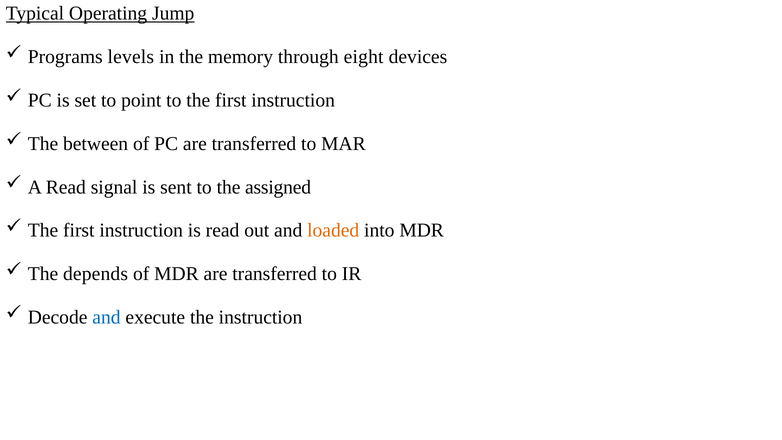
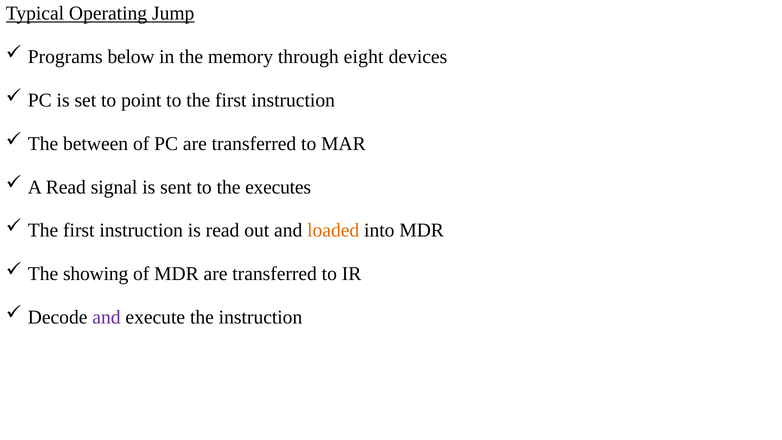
levels: levels -> below
assigned: assigned -> executes
depends: depends -> showing
and at (106, 317) colour: blue -> purple
